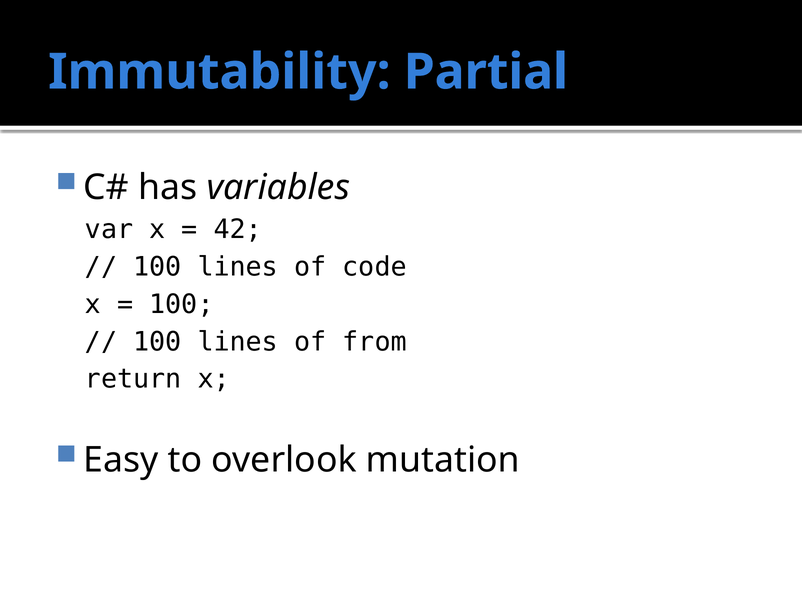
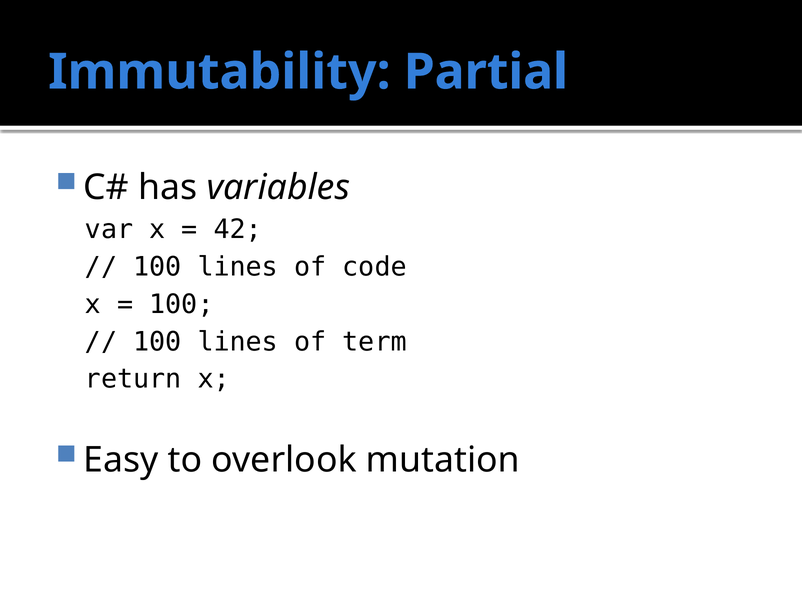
from: from -> term
